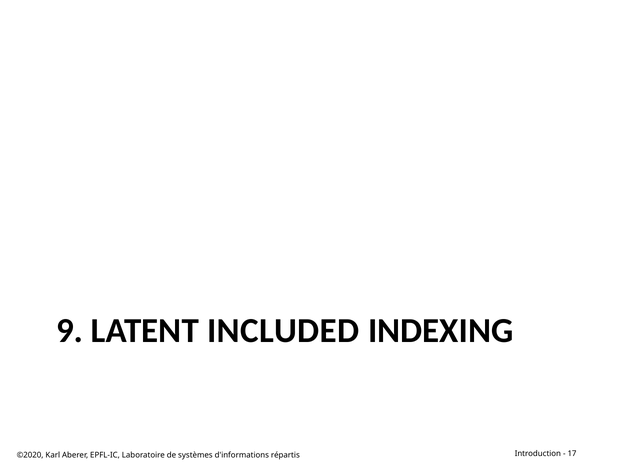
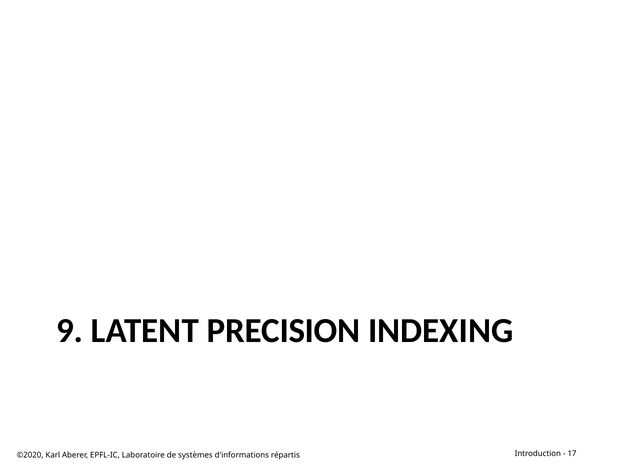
INCLUDED: INCLUDED -> PRECISION
